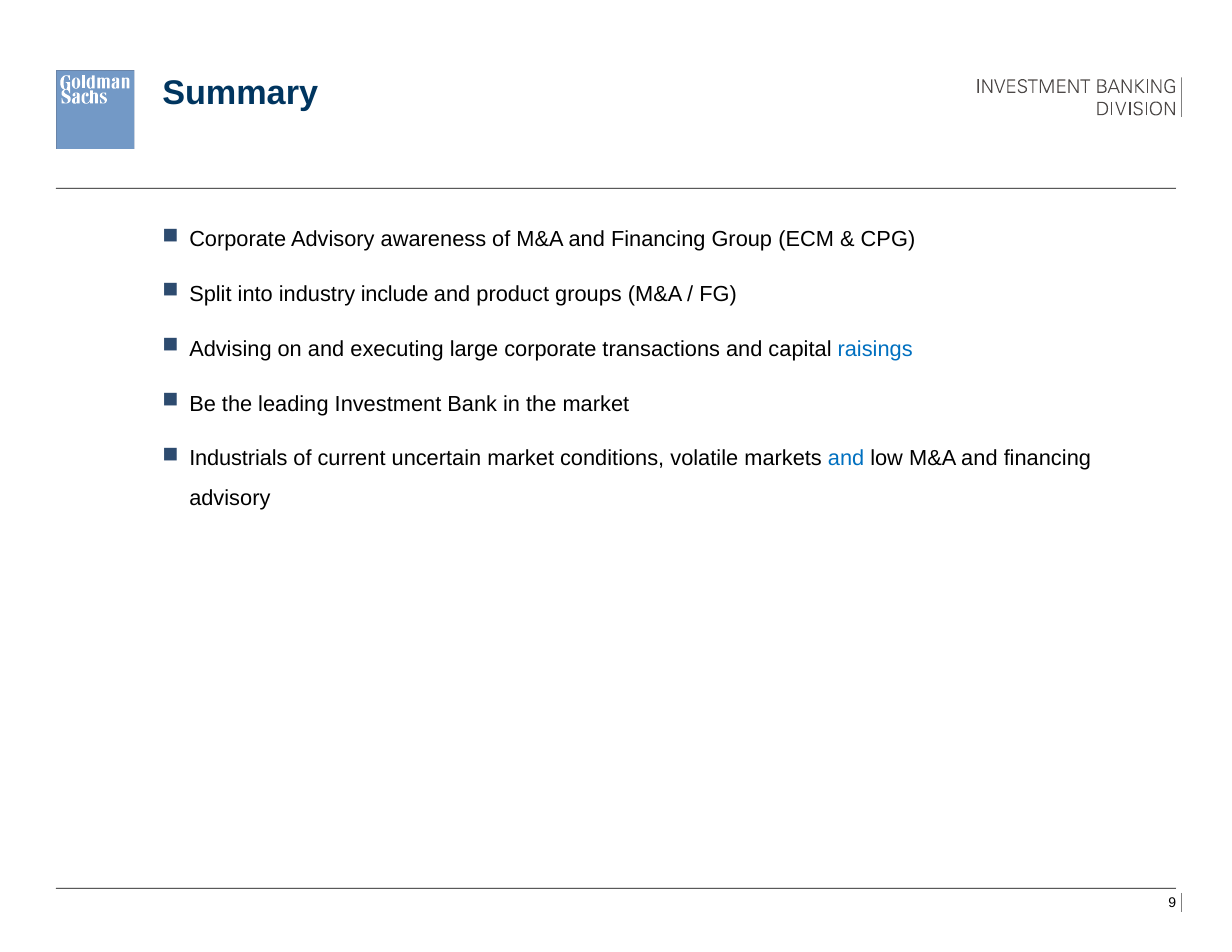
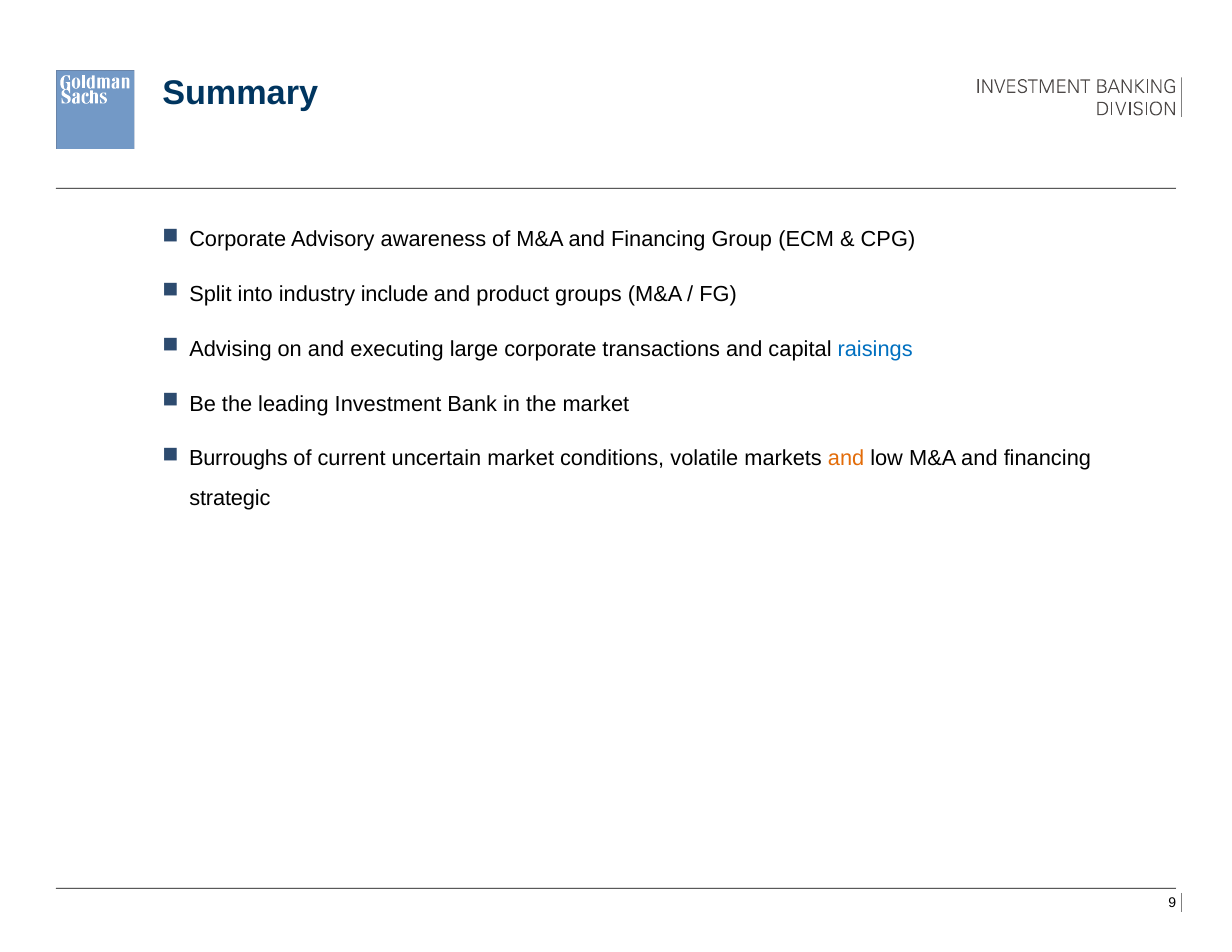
Industrials: Industrials -> Burroughs
and at (846, 459) colour: blue -> orange
advisory at (230, 498): advisory -> strategic
